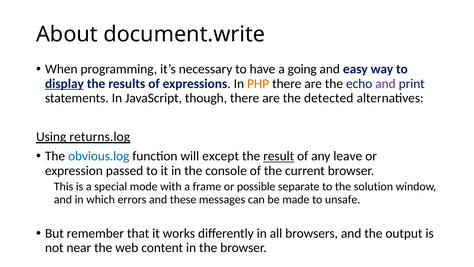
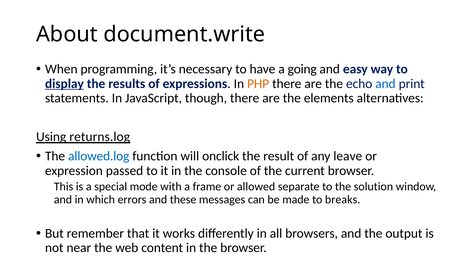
and at (385, 83) colour: purple -> blue
detected: detected -> elements
obvious.log: obvious.log -> allowed.log
except: except -> onclick
result underline: present -> none
possible: possible -> allowed
unsafe: unsafe -> breaks
